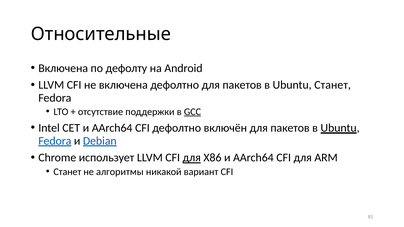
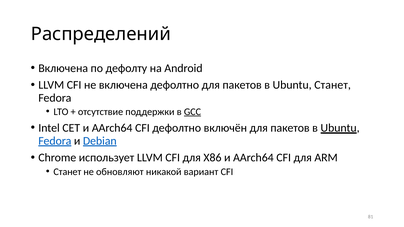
Относительные: Относительные -> Распределений
для at (192, 158) underline: present -> none
aлгоритмы: aлгоритмы -> обновляют
